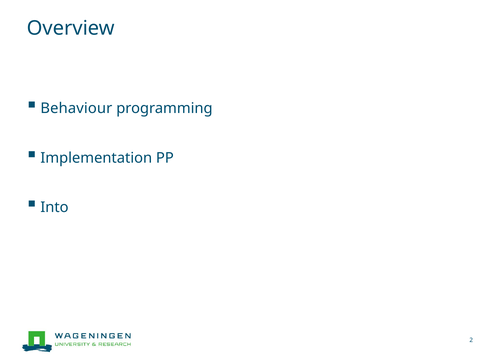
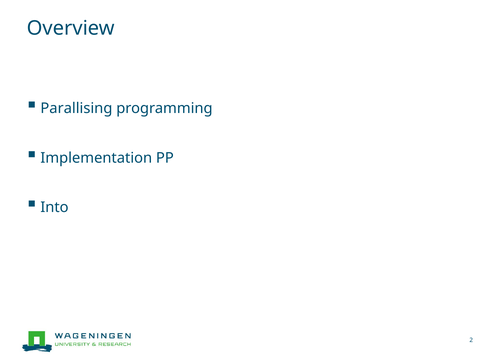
Behaviour: Behaviour -> Parallising
